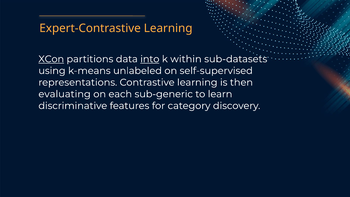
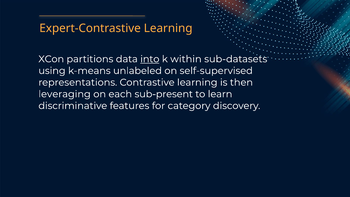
XCon underline: present -> none
evaluating: evaluating -> leveraging
sub-generic: sub-generic -> sub-present
